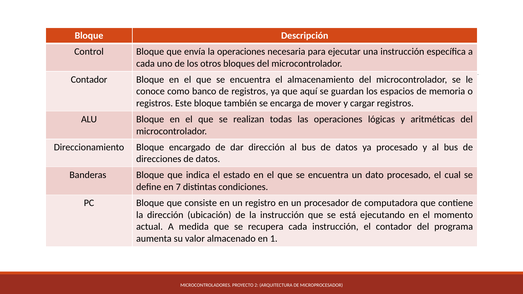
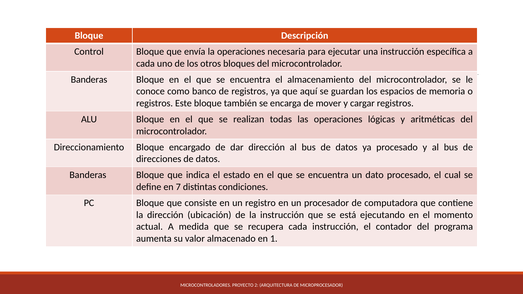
Contador at (89, 79): Contador -> Banderas
